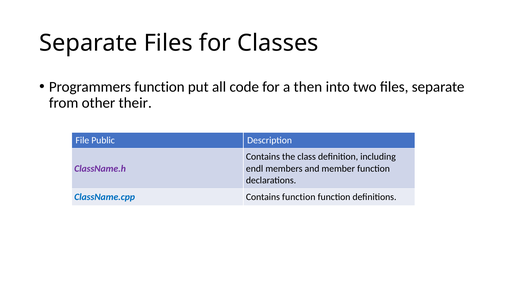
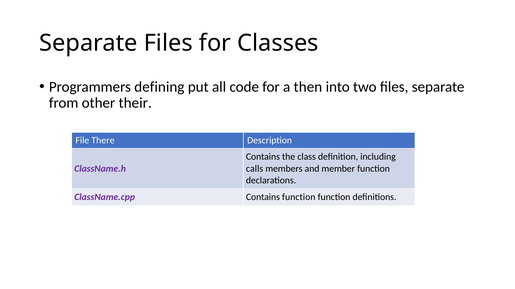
Programmers function: function -> defining
Public: Public -> There
endl: endl -> calls
ClassName.cpp colour: blue -> purple
